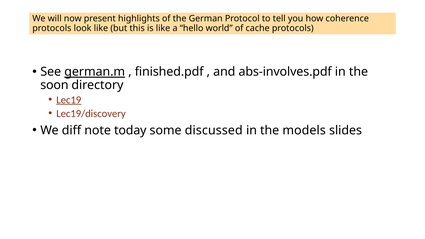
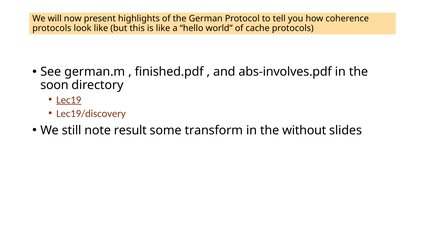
german.m underline: present -> none
diff: diff -> still
today: today -> result
discussed: discussed -> transform
models: models -> without
